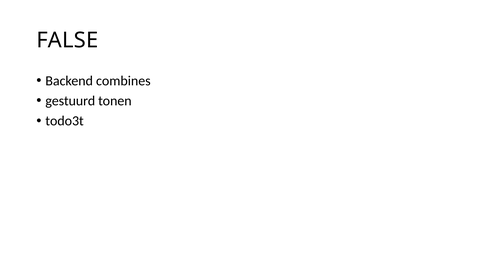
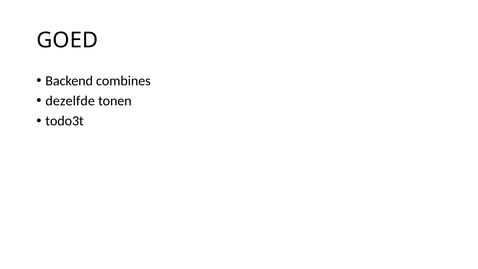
FALSE: FALSE -> GOED
gestuurd: gestuurd -> dezelfde
